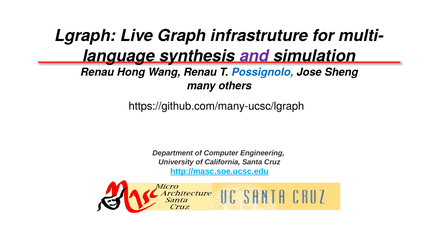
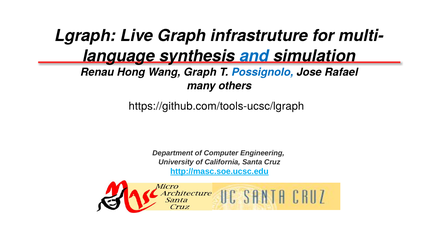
and colour: purple -> blue
Wang Renau: Renau -> Graph
Sheng: Sheng -> Rafael
https://github.com/many-ucsc/lgraph: https://github.com/many-ucsc/lgraph -> https://github.com/tools-ucsc/lgraph
